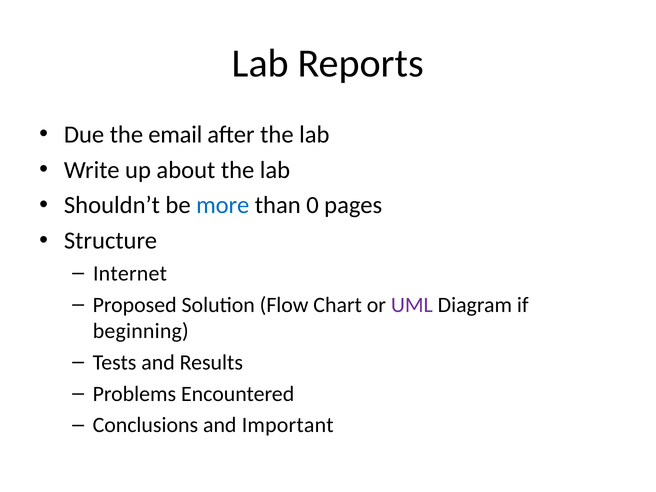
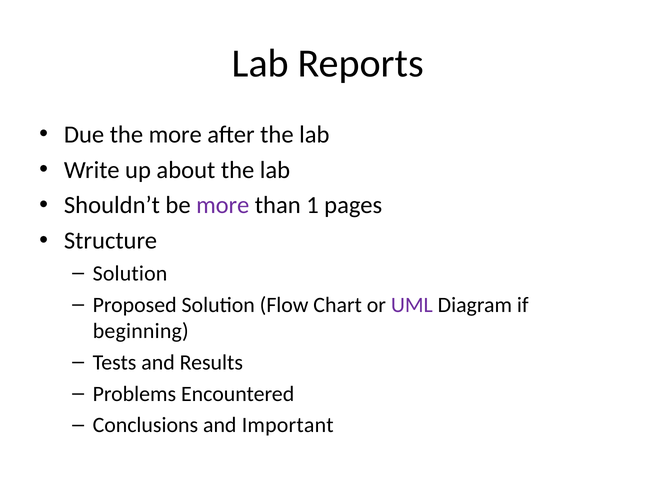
the email: email -> more
more at (223, 205) colour: blue -> purple
0: 0 -> 1
Internet at (130, 274): Internet -> Solution
